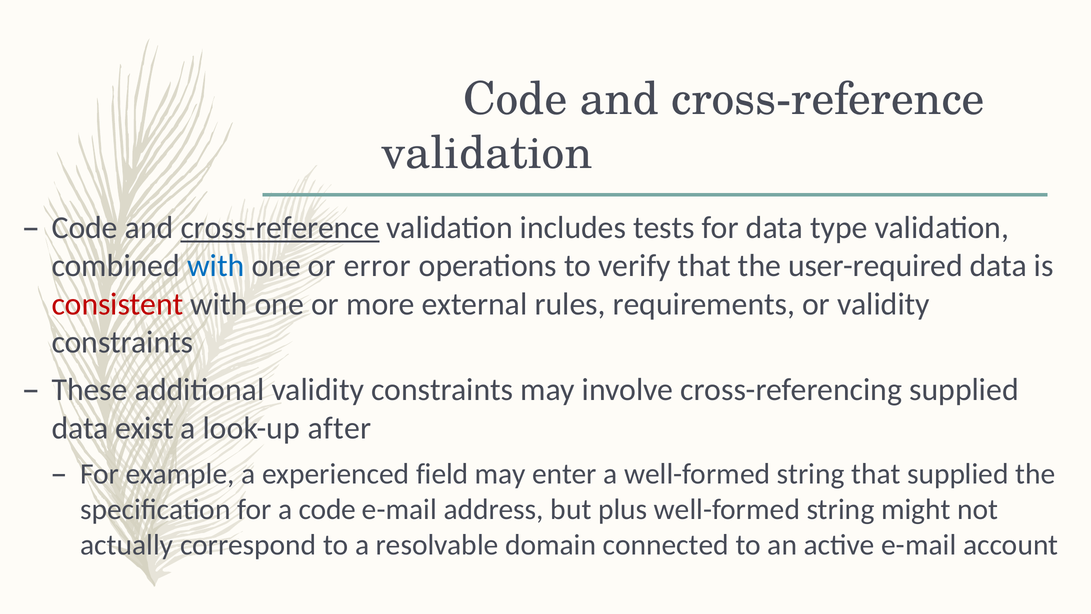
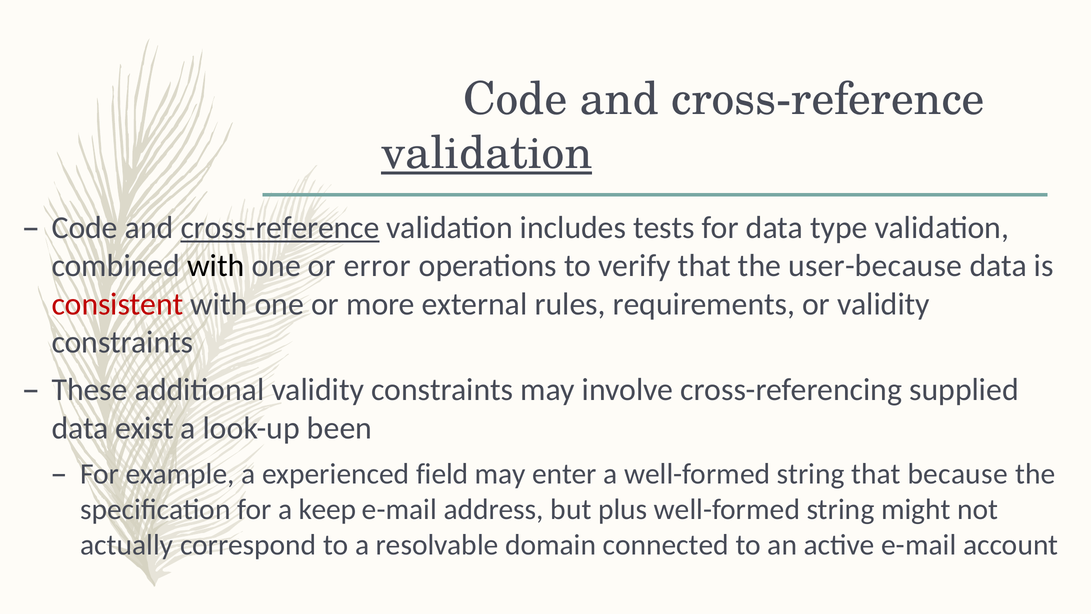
validation at (487, 153) underline: none -> present
with at (216, 266) colour: blue -> black
user-required: user-required -> user-because
after: after -> been
that supplied: supplied -> because
a code: code -> keep
